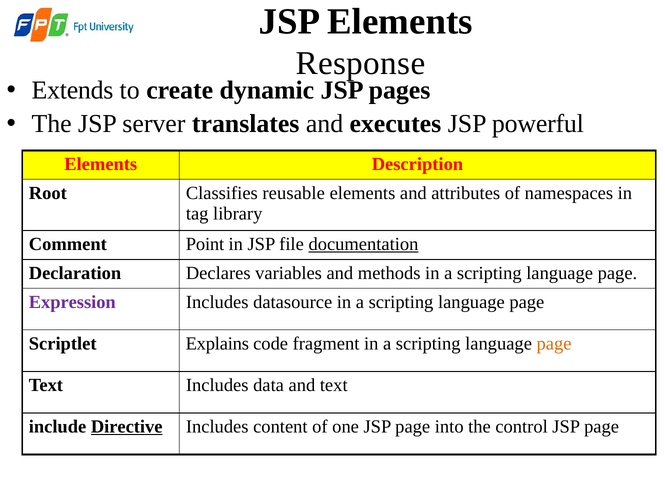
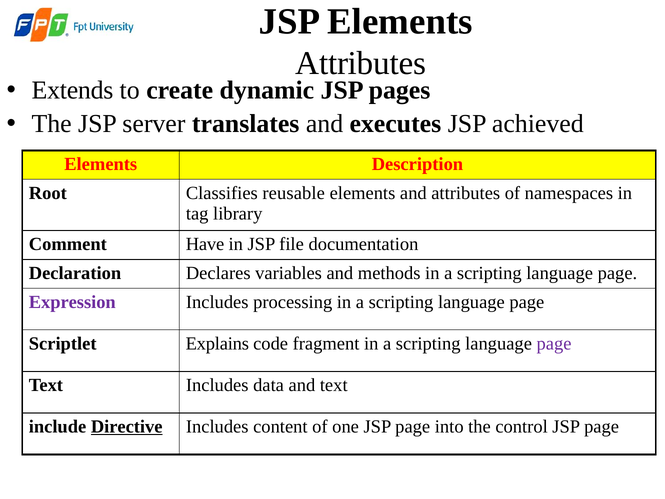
Response at (361, 63): Response -> Attributes
powerful: powerful -> achieved
Point: Point -> Have
documentation underline: present -> none
datasource: datasource -> processing
page at (554, 343) colour: orange -> purple
